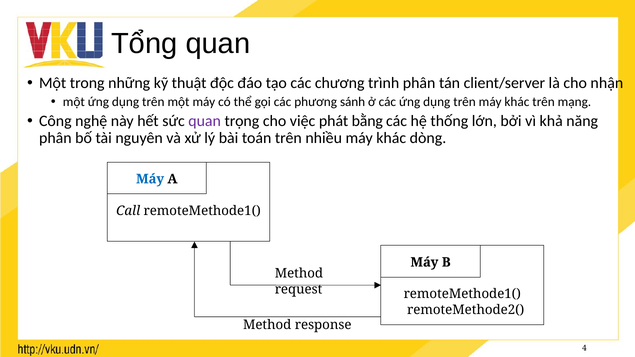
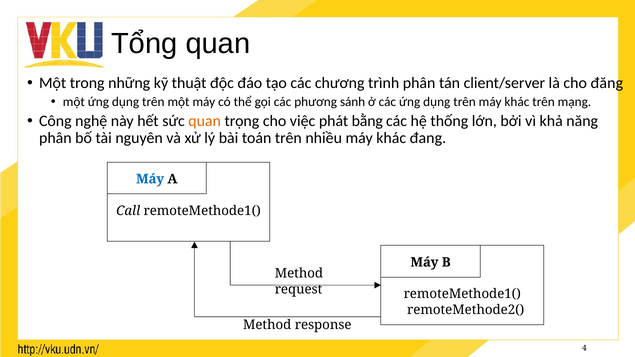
nhận: nhận -> đăng
quan at (205, 121) colour: purple -> orange
dòng: dòng -> đang
